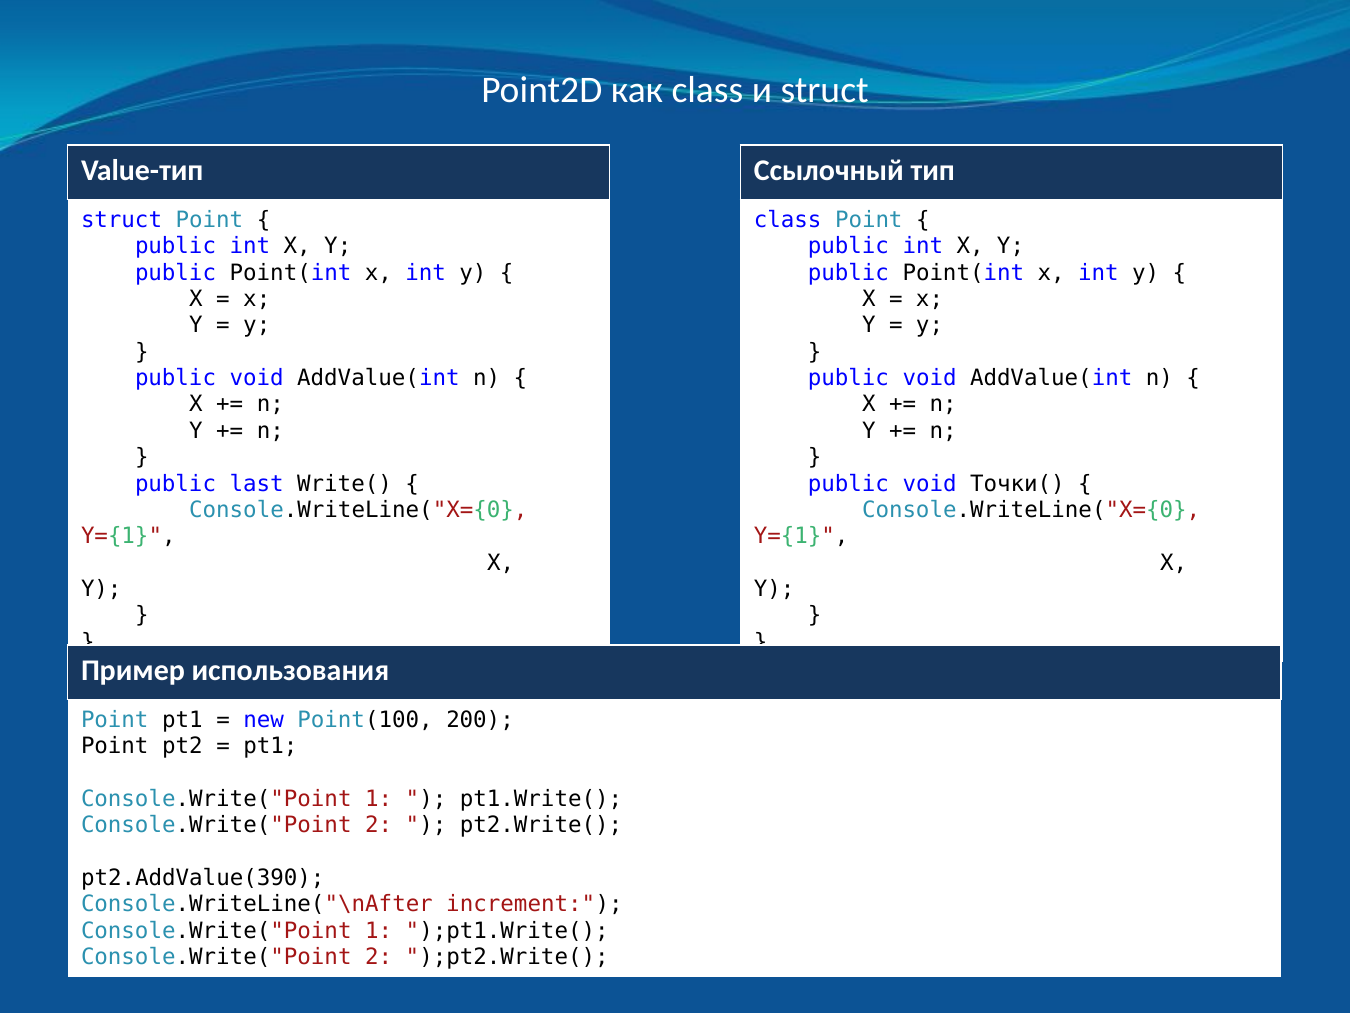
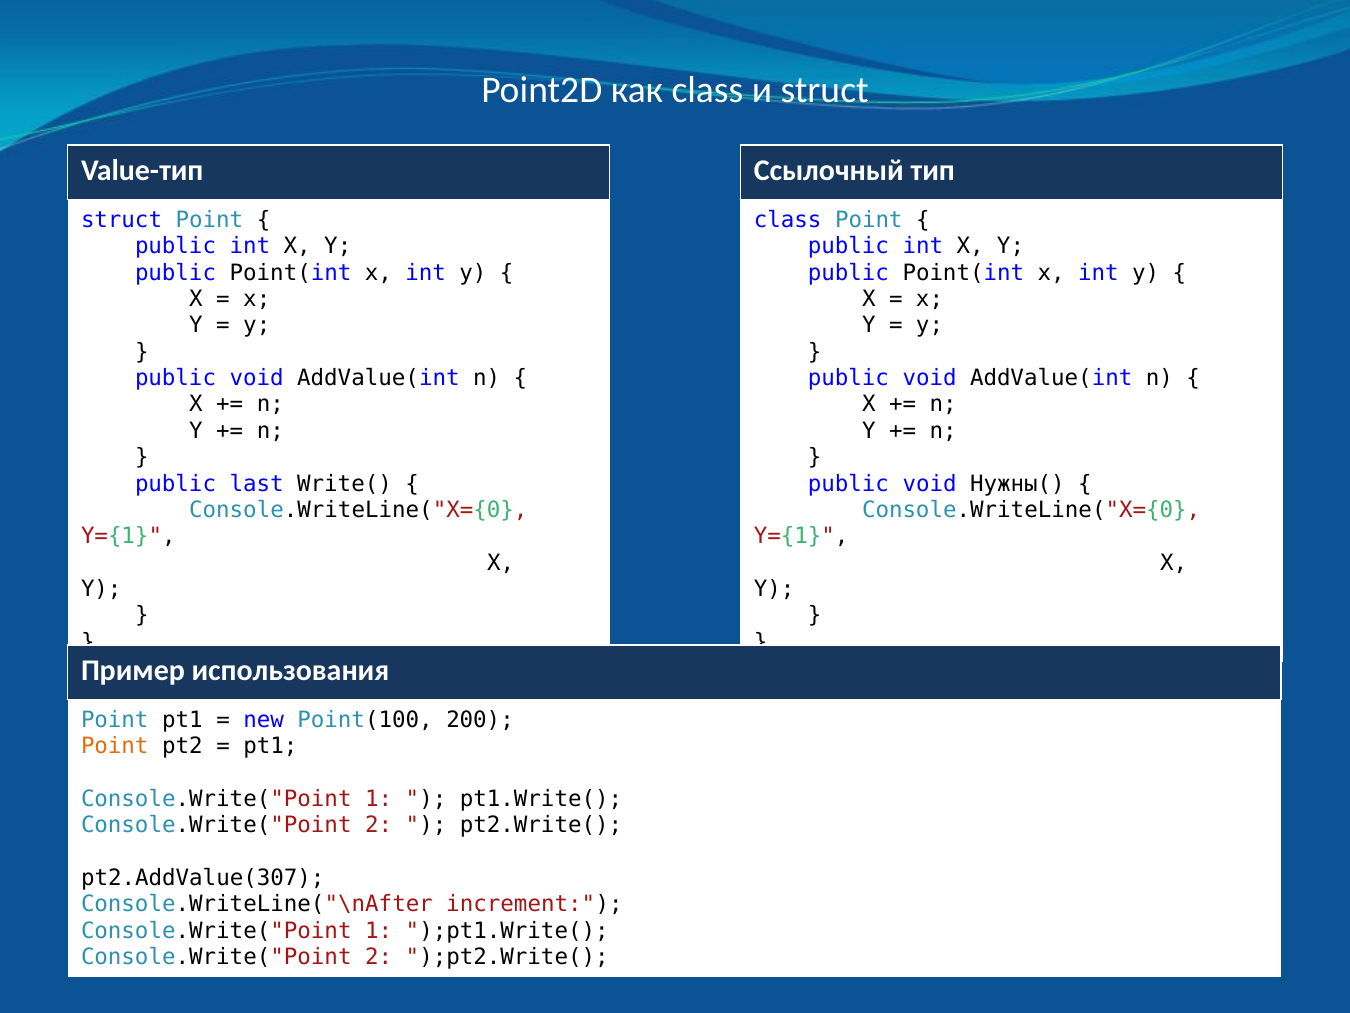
Точки(: Точки( -> Нужны(
Point at (115, 746) colour: black -> orange
pt2.AddValue(390: pt2.AddValue(390 -> pt2.AddValue(307
